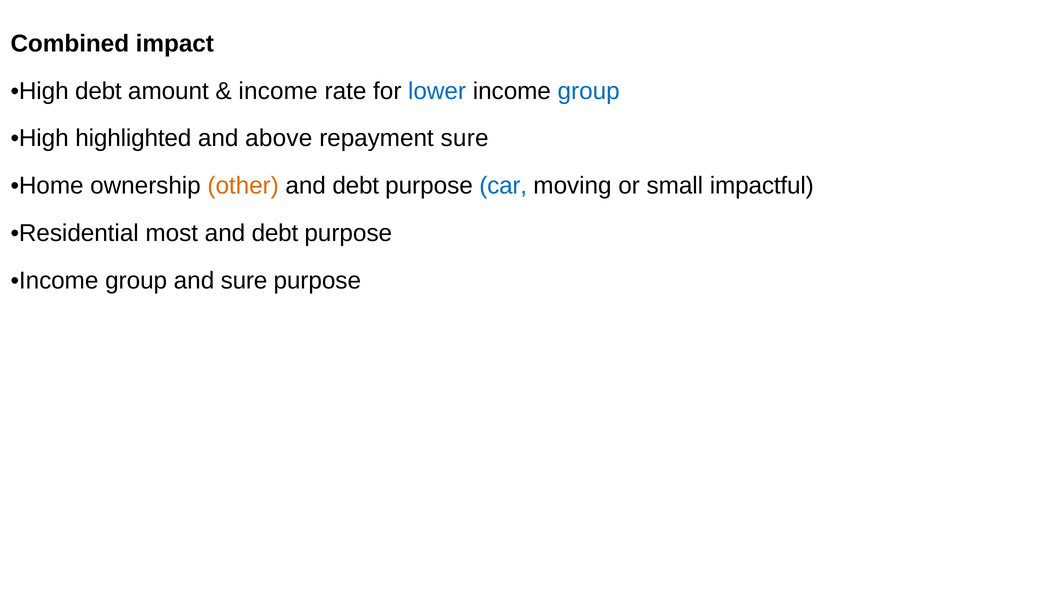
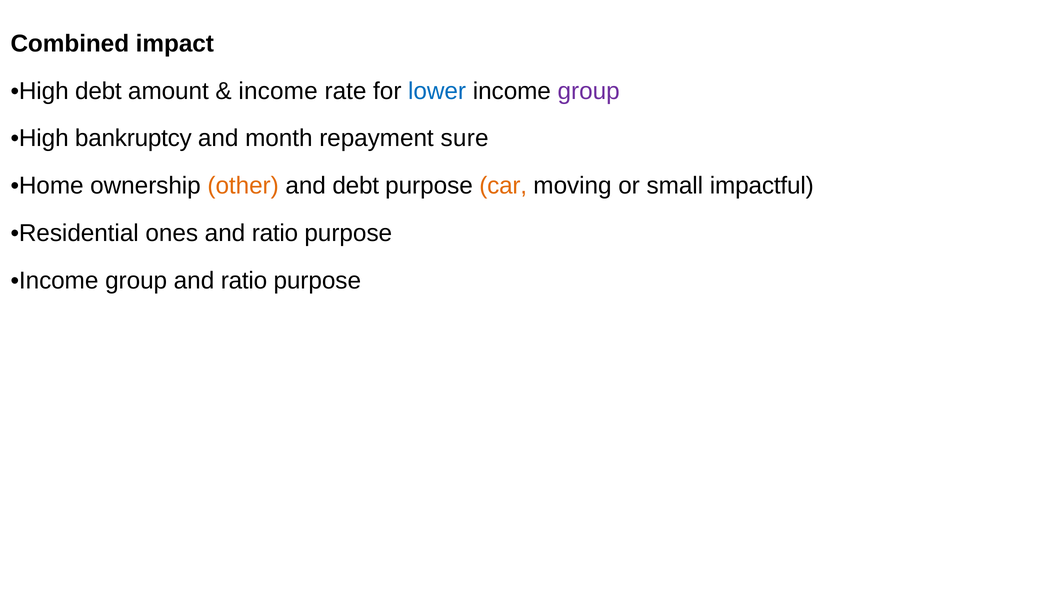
group at (589, 91) colour: blue -> purple
highlighted: highlighted -> bankruptcy
above: above -> month
car colour: blue -> orange
most: most -> ones
debt at (275, 233): debt -> ratio
group and sure: sure -> ratio
